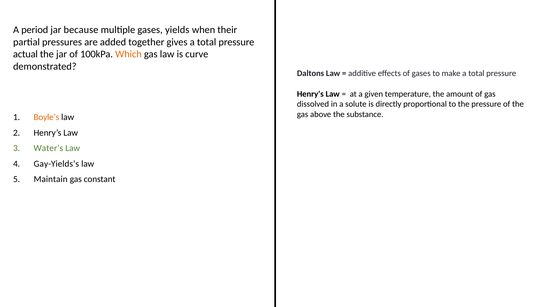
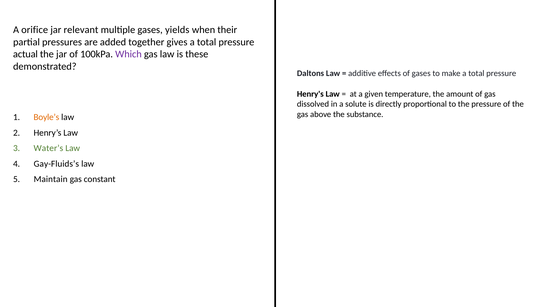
period: period -> orifice
because: because -> relevant
Which colour: orange -> purple
curve: curve -> these
Gay-Yields’s: Gay-Yields’s -> Gay-Fluids’s
